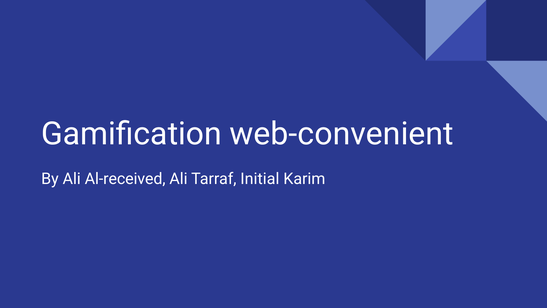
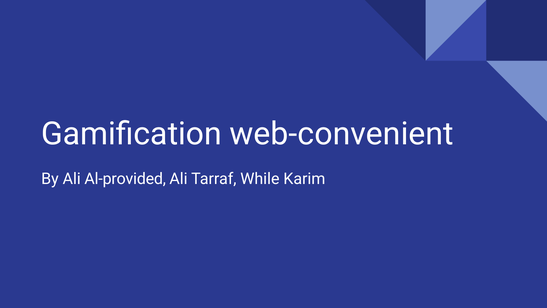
Al-received: Al-received -> Al-provided
Initial: Initial -> While
